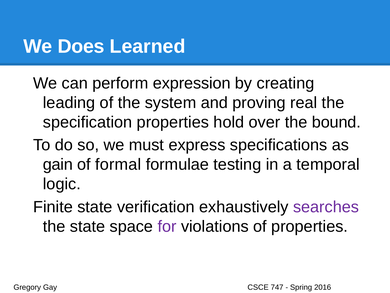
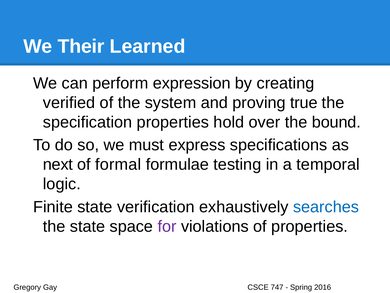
Does: Does -> Their
leading: leading -> verified
real: real -> true
gain: gain -> next
searches colour: purple -> blue
